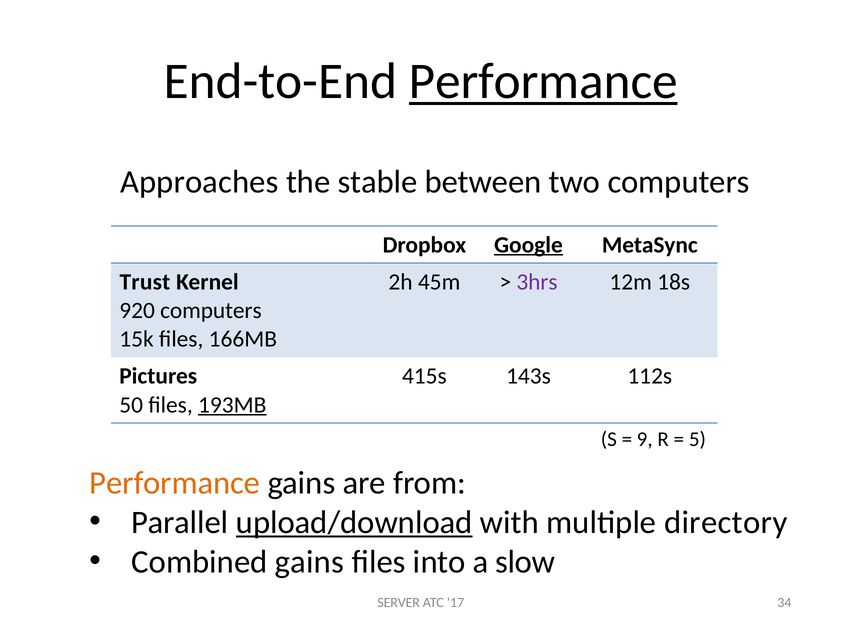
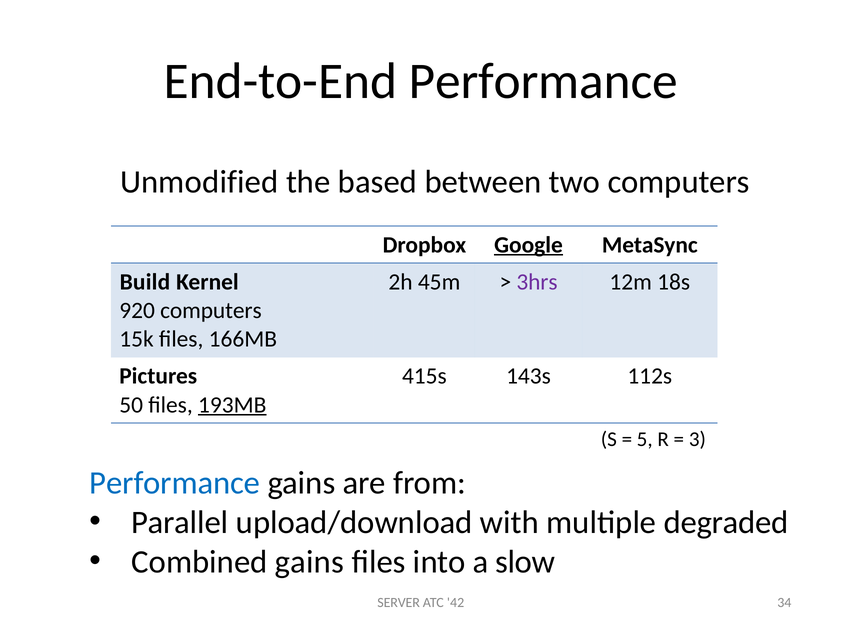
Performance at (543, 82) underline: present -> none
Approaches: Approaches -> Unmodified
stable: stable -> based
Trust: Trust -> Build
9: 9 -> 5
5: 5 -> 3
Performance at (175, 484) colour: orange -> blue
upload/download underline: present -> none
directory: directory -> degraded
17: 17 -> 42
